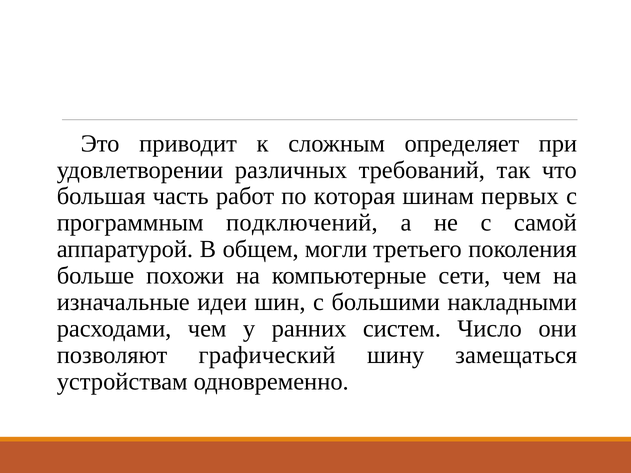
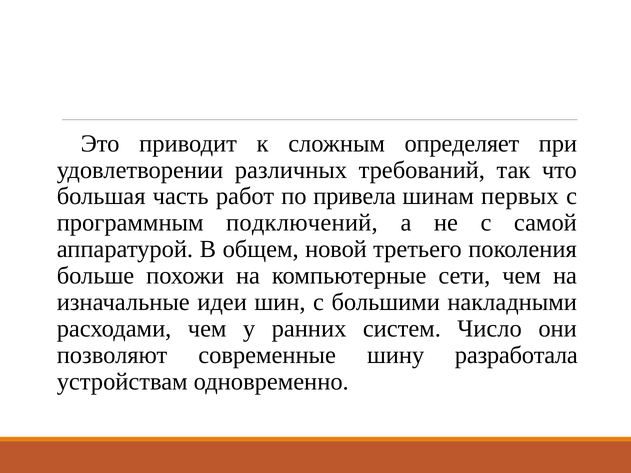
которая: которая -> привела
могли: могли -> новой
графический: графический -> современные
замещаться: замещаться -> разработала
